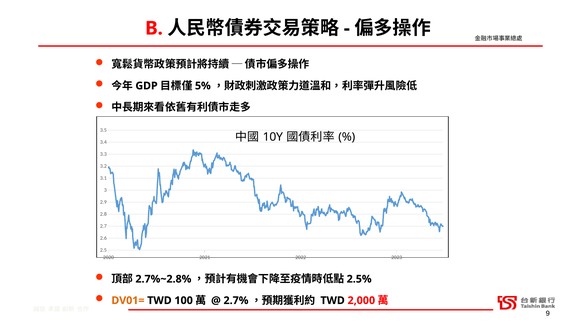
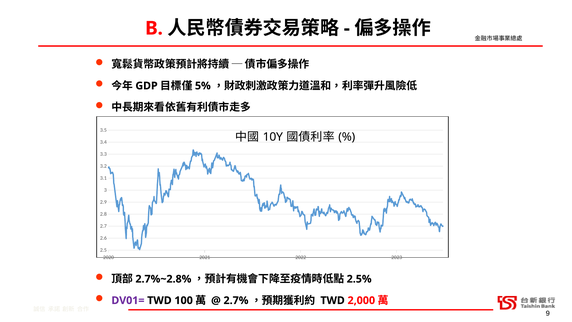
DV01= colour: orange -> purple
